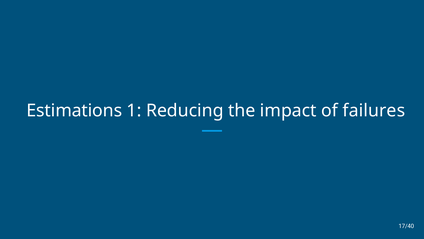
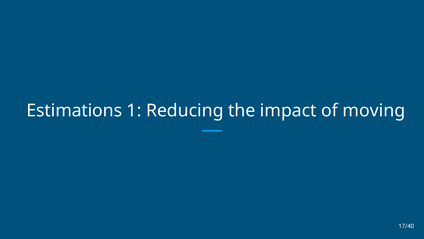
failures: failures -> moving
